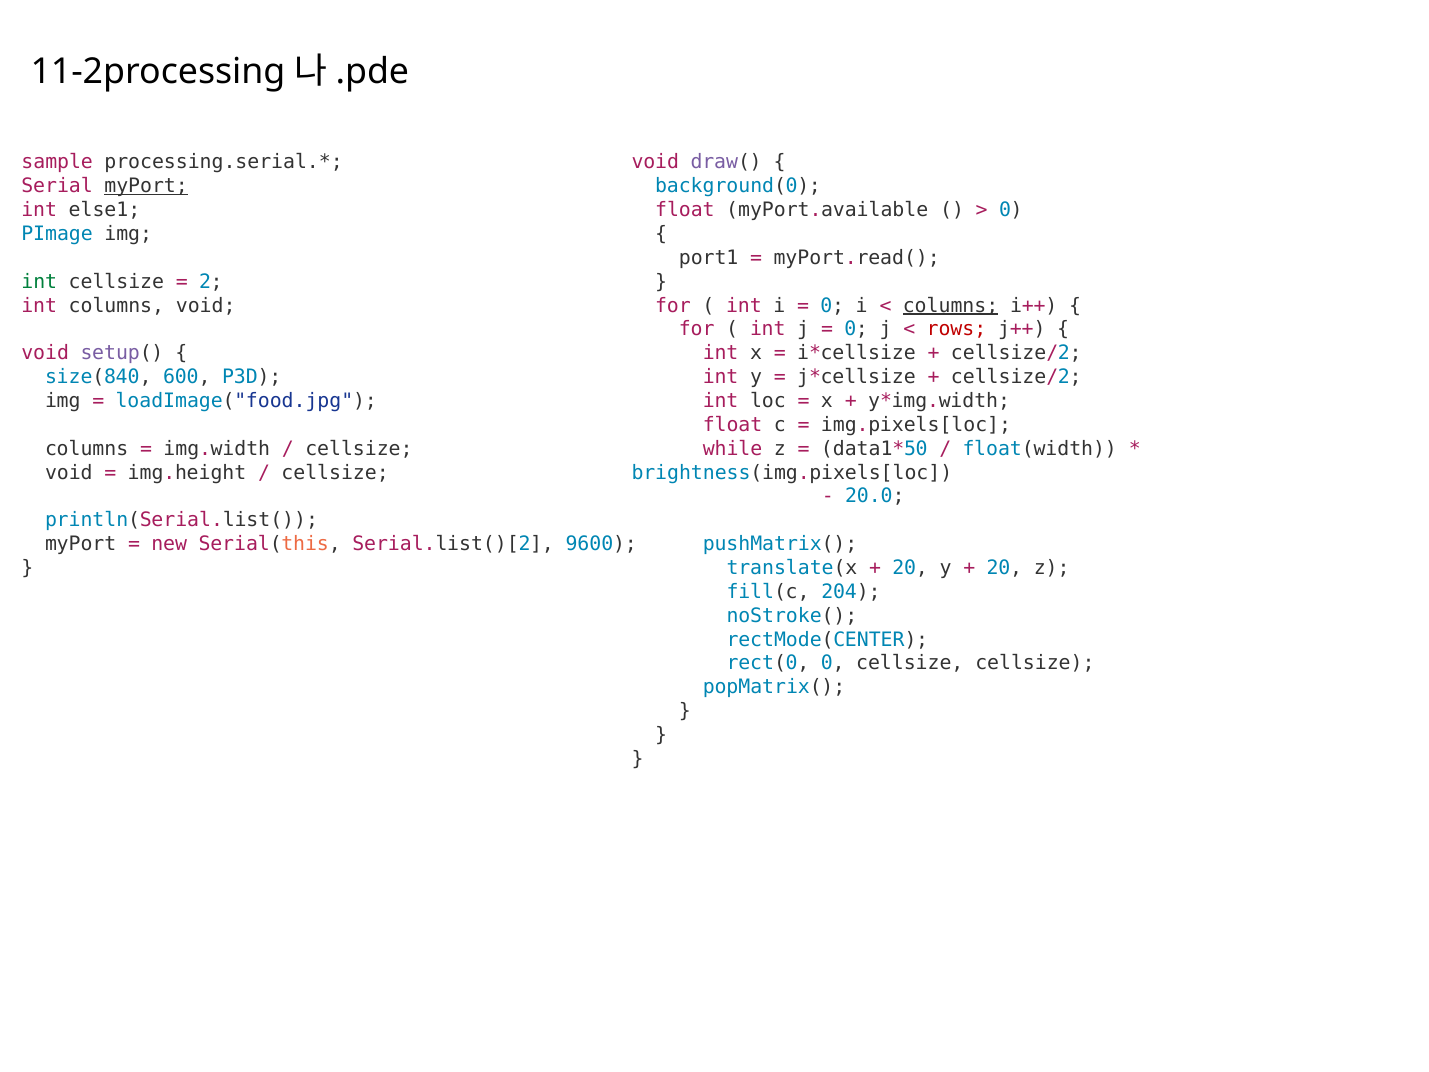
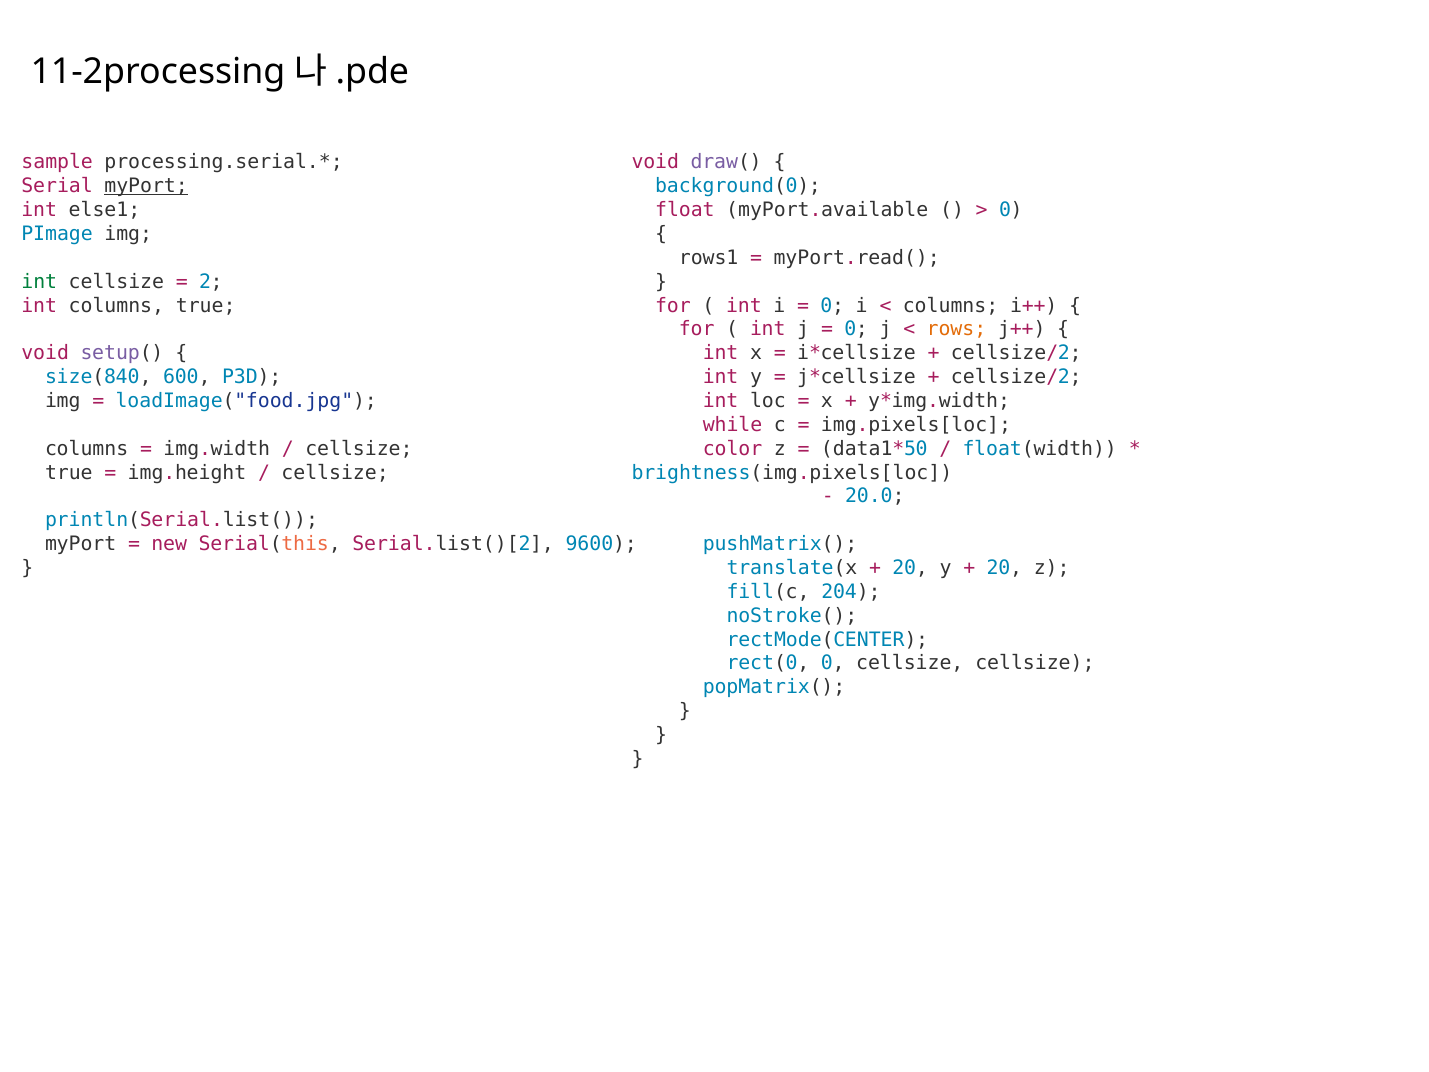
port1: port1 -> rows1
columns void: void -> true
columns at (951, 305) underline: present -> none
rows colour: red -> orange
float at (733, 425): float -> while
while: while -> color
void at (69, 472): void -> true
